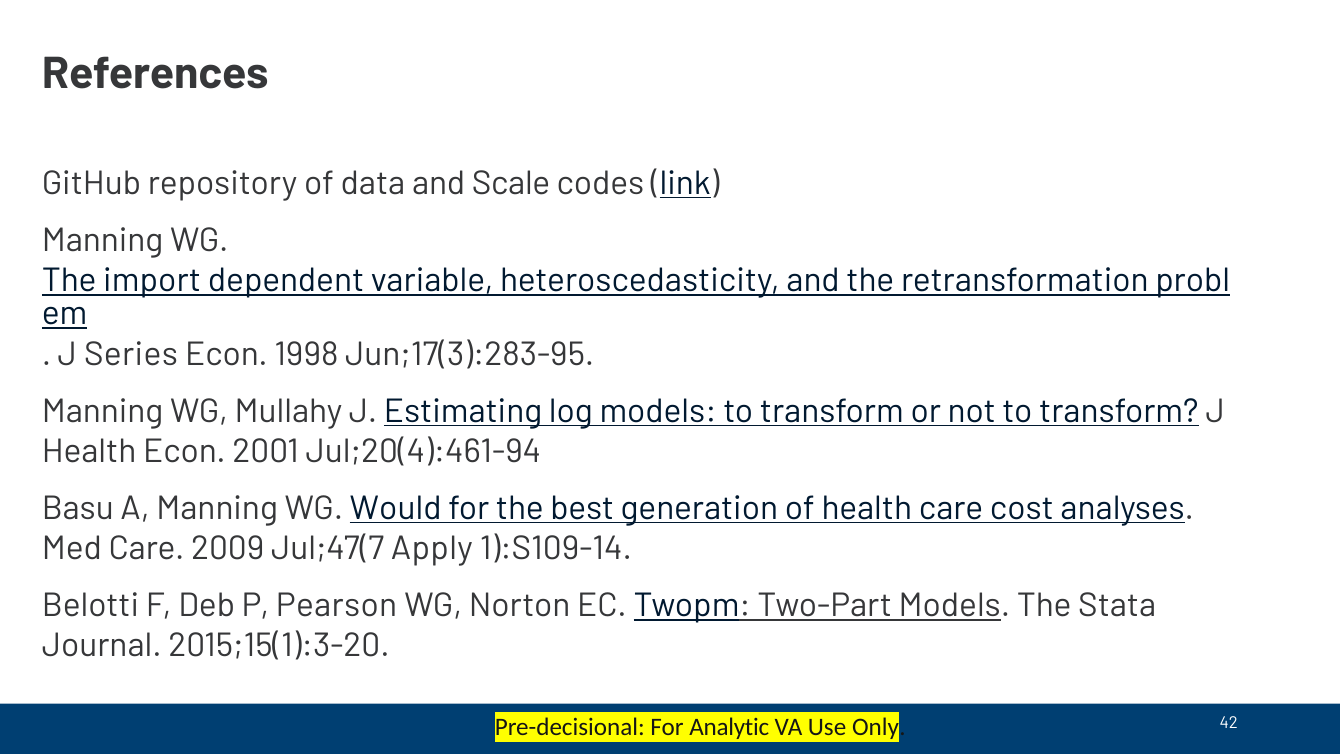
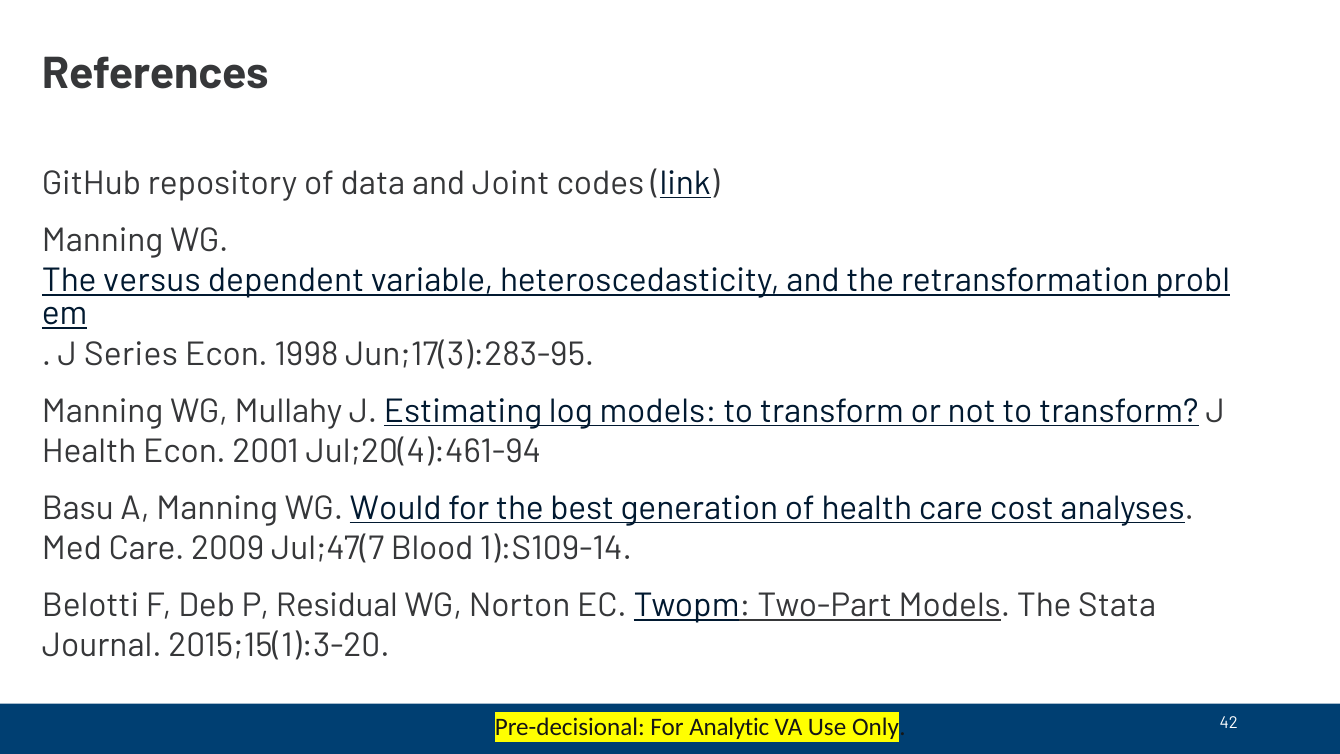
Scale: Scale -> Joint
import: import -> versus
Apply: Apply -> Blood
Pearson: Pearson -> Residual
